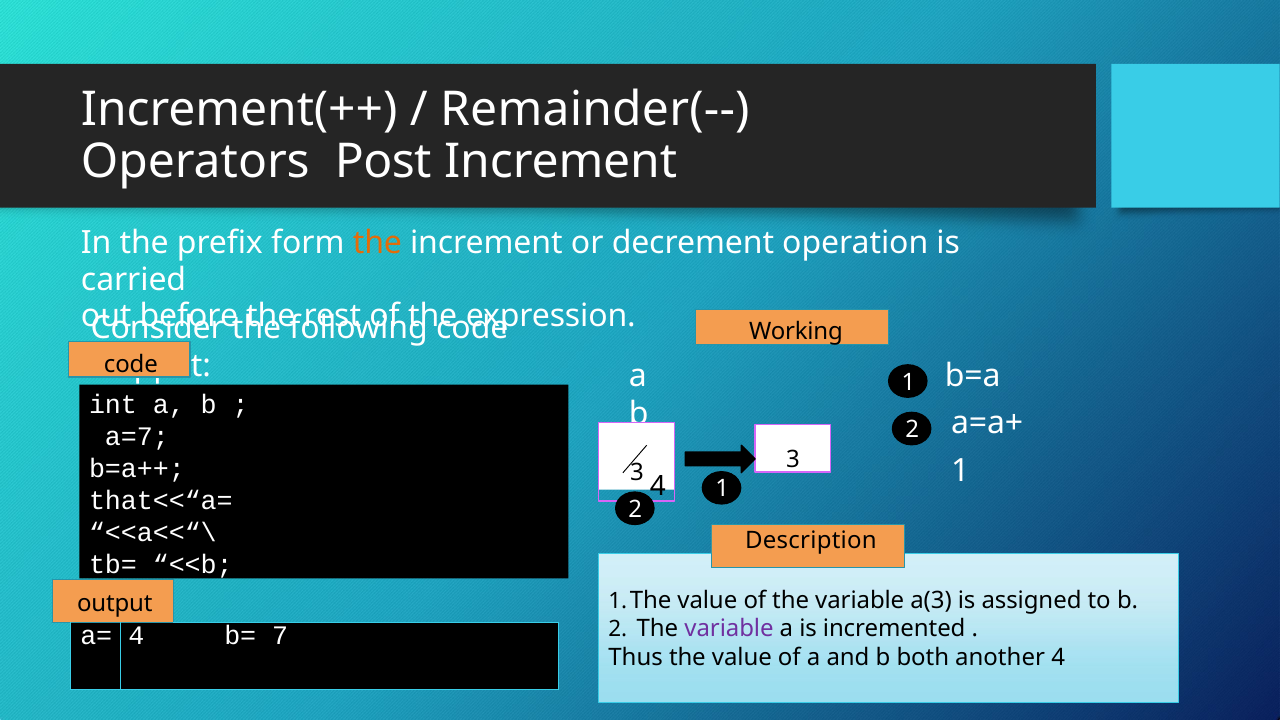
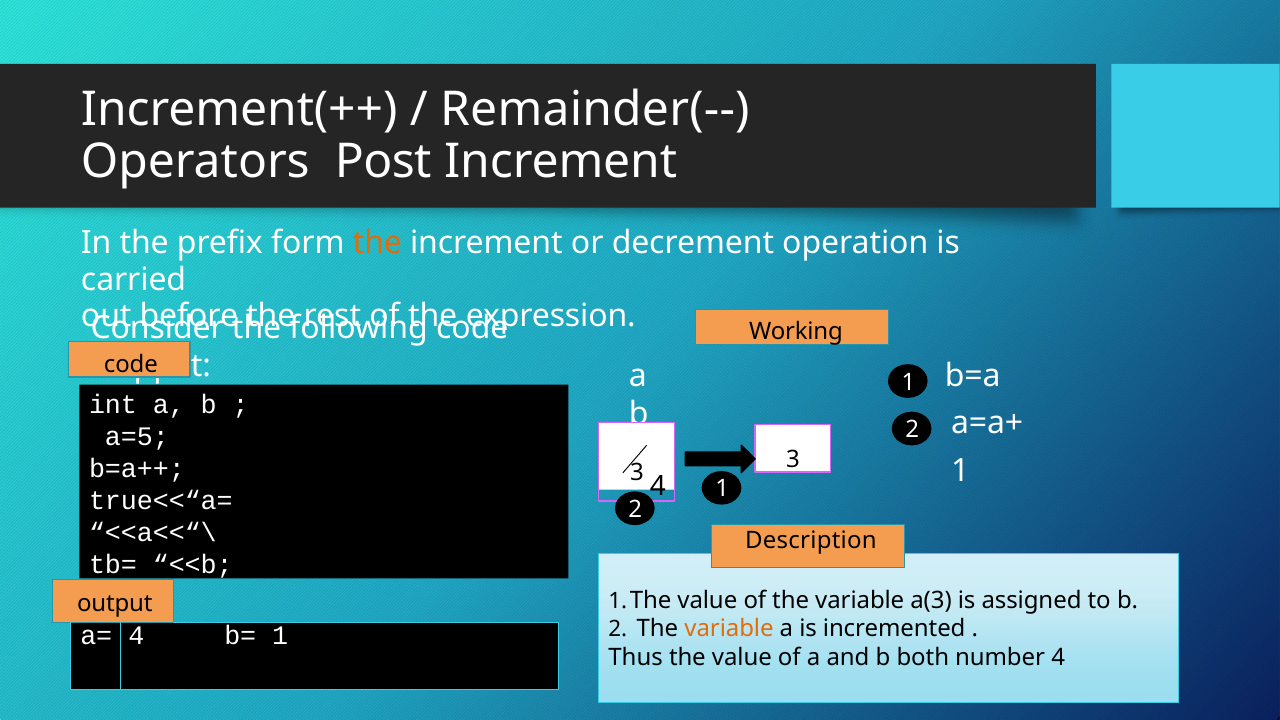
a=7: a=7 -> a=5
that<<“a=: that<<“a= -> true<<“a=
variable at (729, 629) colour: purple -> orange
b= 7: 7 -> 1
another: another -> number
